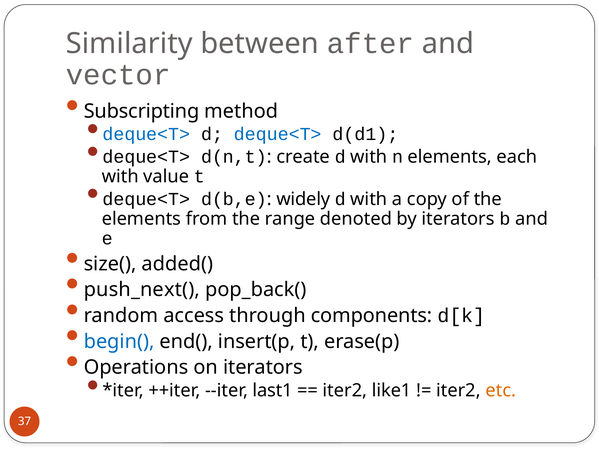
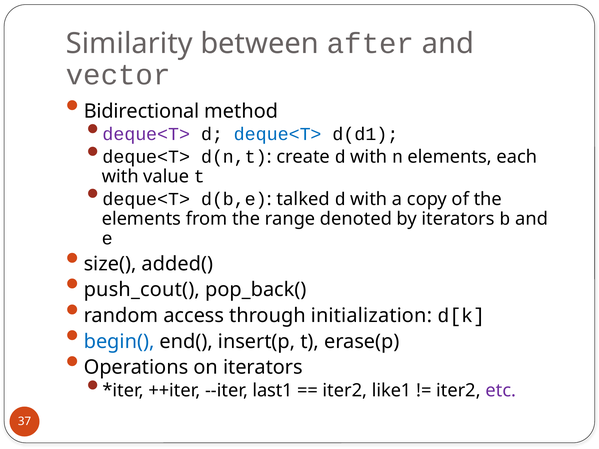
Subscripting: Subscripting -> Bidirectional
deque<T> at (146, 134) colour: blue -> purple
widely: widely -> talked
push_next(: push_next( -> push_cout(
components: components -> initialization
etc colour: orange -> purple
